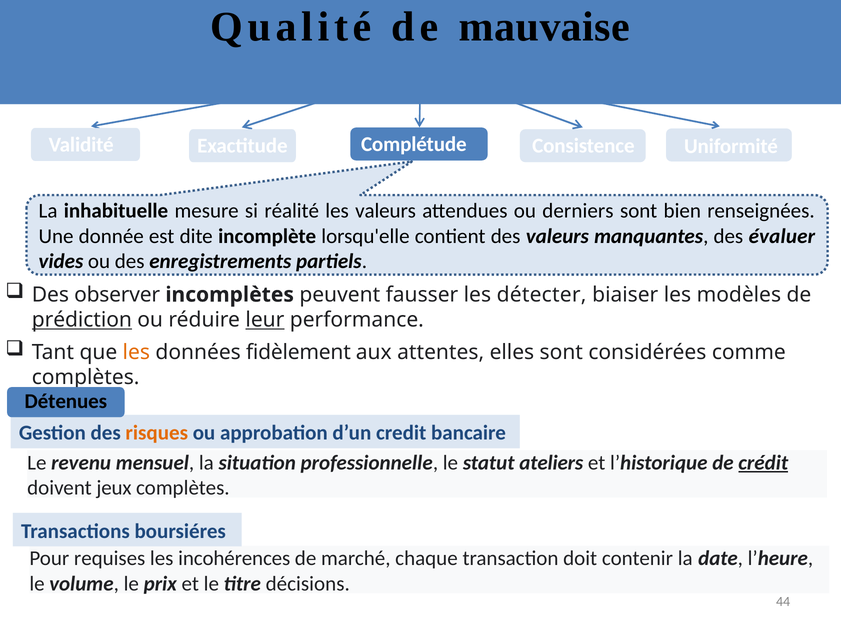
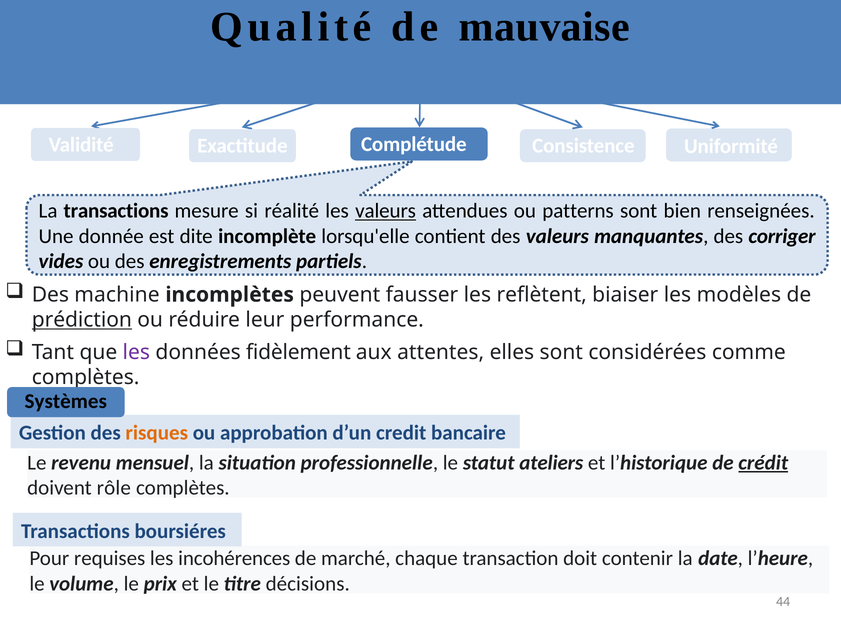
La inhabituelle: inhabituelle -> transactions
valeurs at (386, 211) underline: none -> present
derniers: derniers -> patterns
évaluer: évaluer -> corriger
observer: observer -> machine
détecter: détecter -> reflètent
leur underline: present -> none
les at (136, 352) colour: orange -> purple
Détenues: Détenues -> Systèmes
jeux: jeux -> rôle
